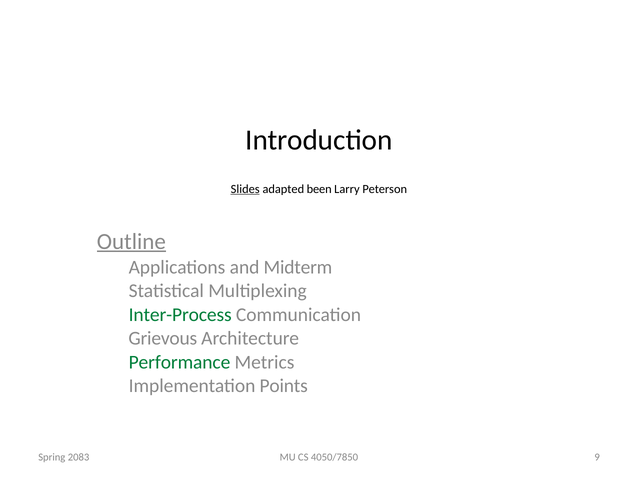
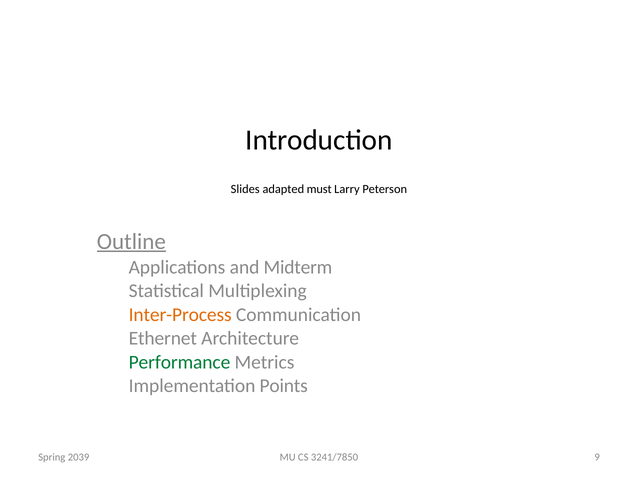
Slides underline: present -> none
been: been -> must
Inter-Process colour: green -> orange
Grievous: Grievous -> Ethernet
2083: 2083 -> 2039
4050/7850: 4050/7850 -> 3241/7850
